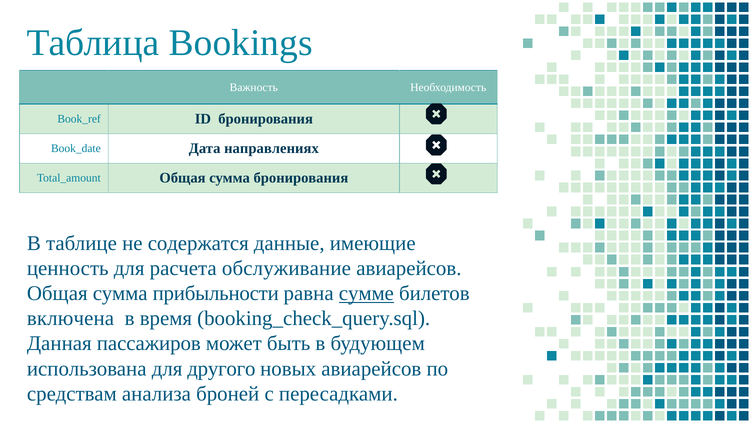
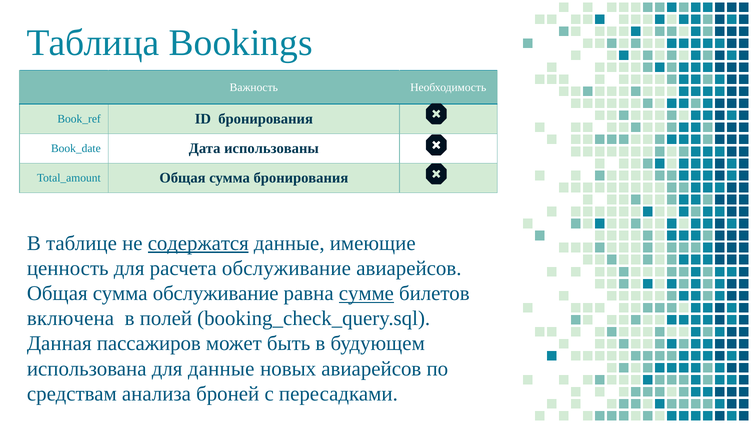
направлениях: направлениях -> использованы
содержатся underline: none -> present
сумма прибыльности: прибыльности -> обслуживание
время: время -> полей
для другого: другого -> данные
